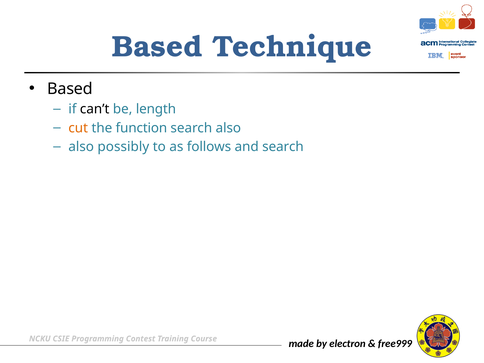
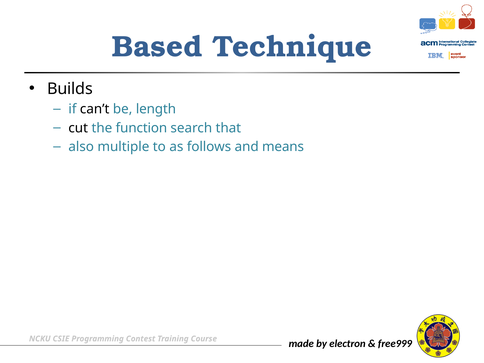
Based at (70, 89): Based -> Builds
cut colour: orange -> black
search also: also -> that
possibly: possibly -> multiple
and search: search -> means
